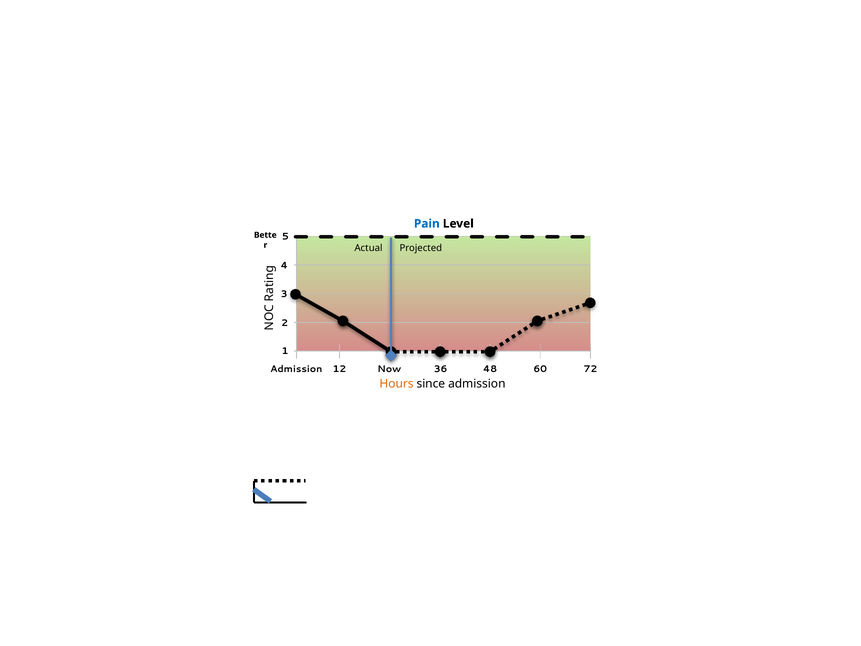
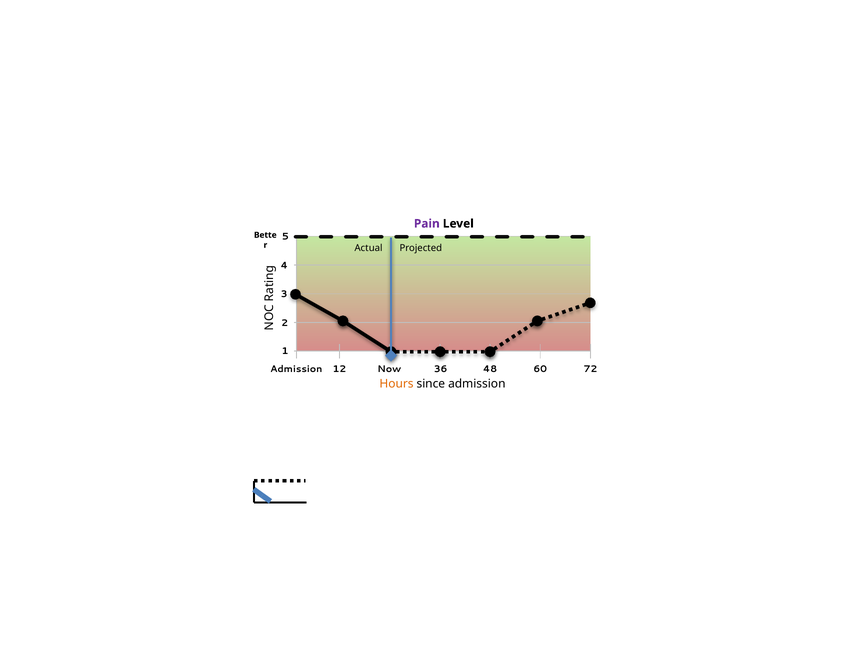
Pain colour: blue -> purple
